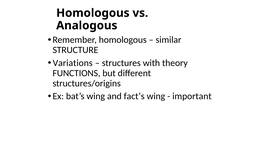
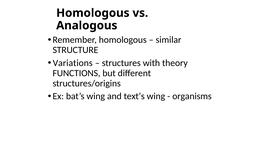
fact’s: fact’s -> text’s
important: important -> organisms
